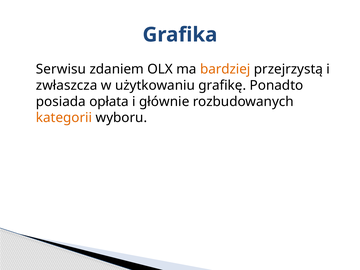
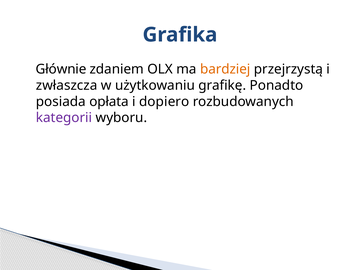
Serwisu: Serwisu -> Głównie
głównie: głównie -> dopiero
kategorii colour: orange -> purple
